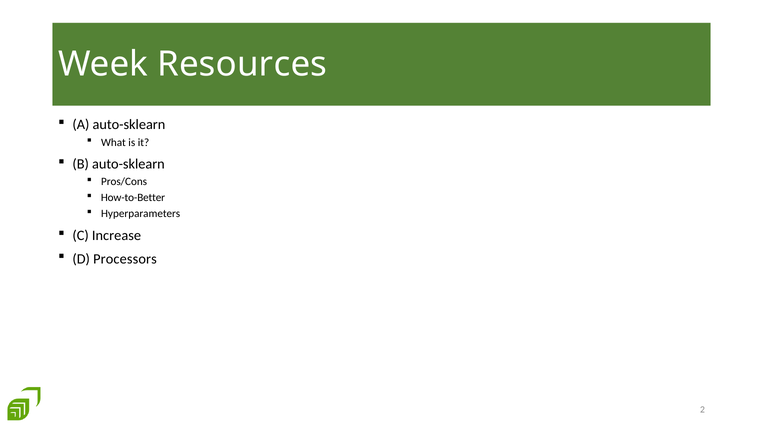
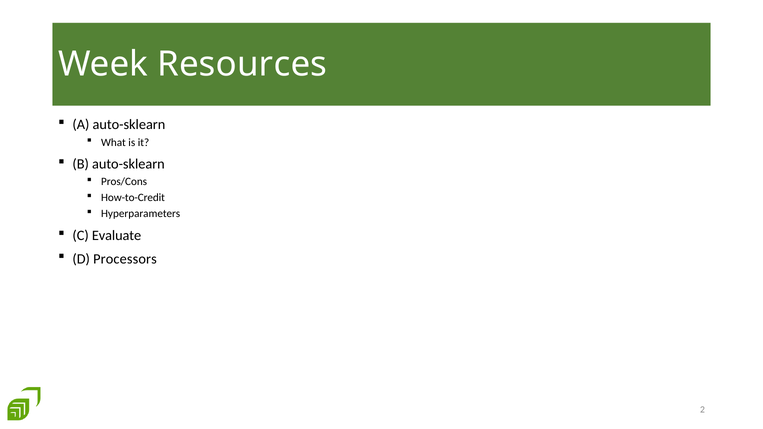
How-to-Better: How-to-Better -> How-to-Credit
Increase: Increase -> Evaluate
